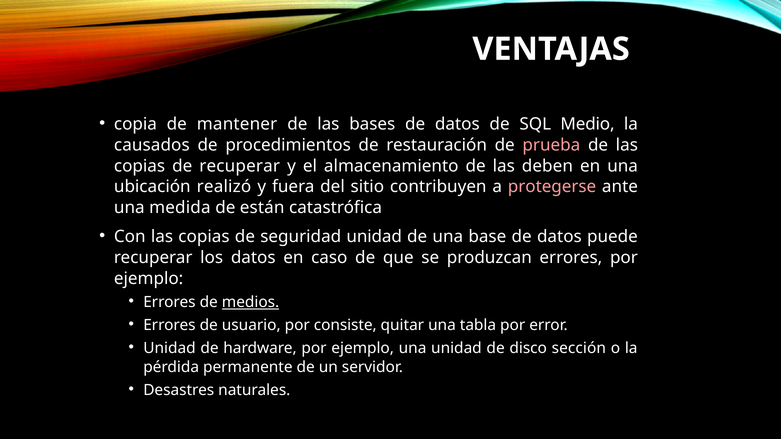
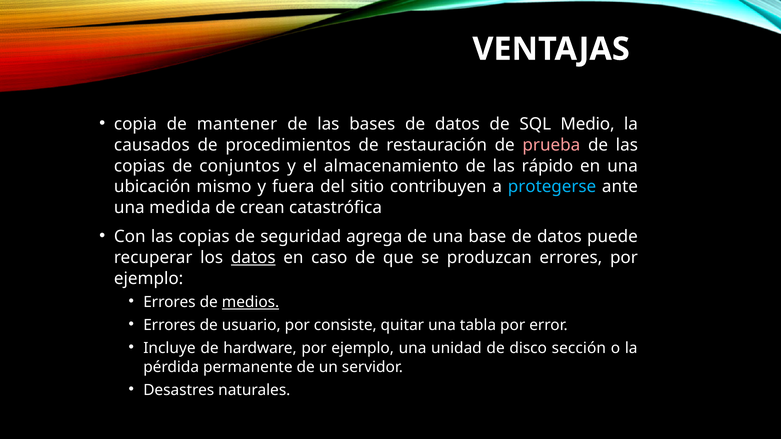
de recuperar: recuperar -> conjuntos
deben: deben -> rápido
realizó: realizó -> mismo
protegerse colour: pink -> light blue
están: están -> crean
seguridad unidad: unidad -> agrega
datos at (253, 258) underline: none -> present
Unidad at (169, 348): Unidad -> Incluye
